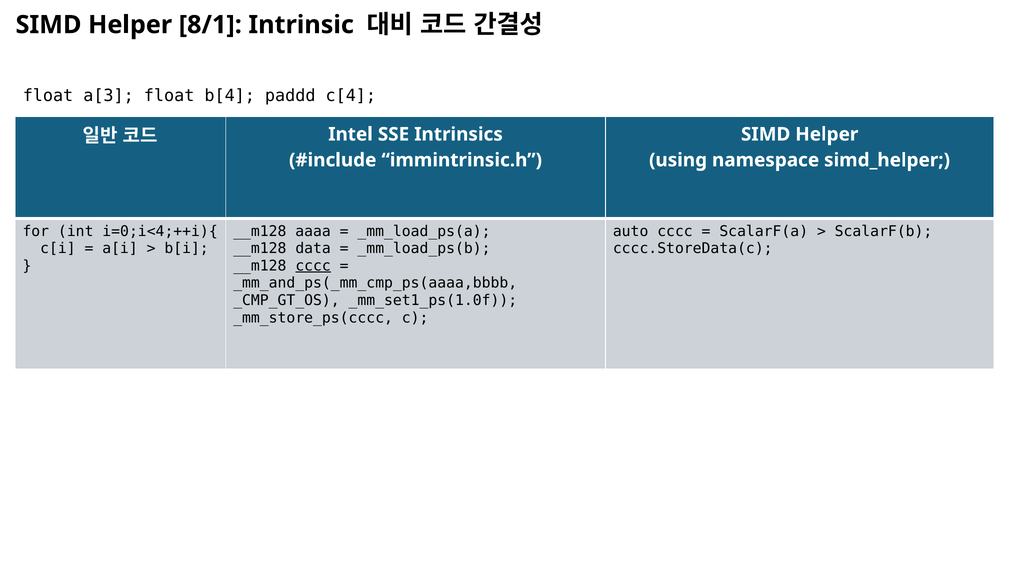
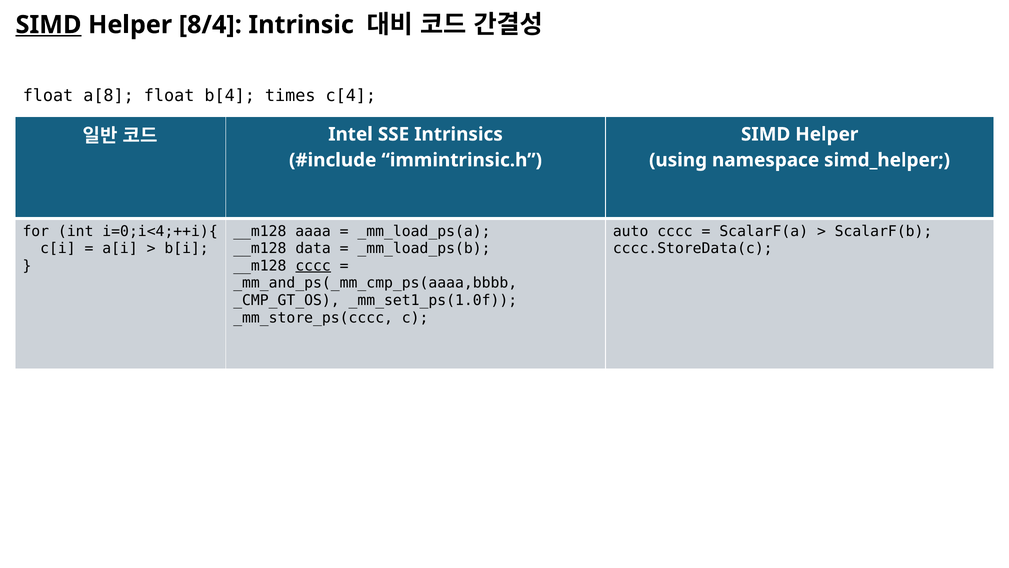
SIMD at (49, 25) underline: none -> present
8/1: 8/1 -> 8/4
a[3: a[3 -> a[8
paddd: paddd -> times
